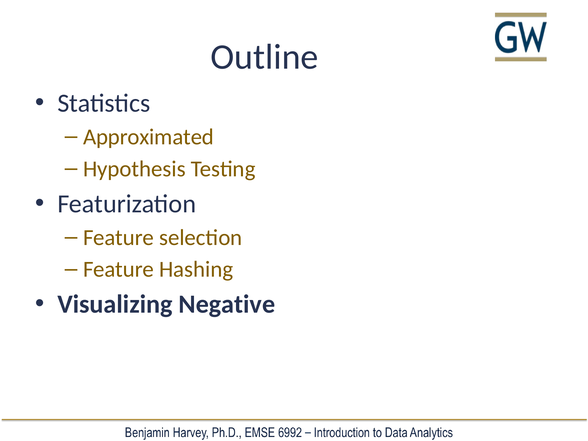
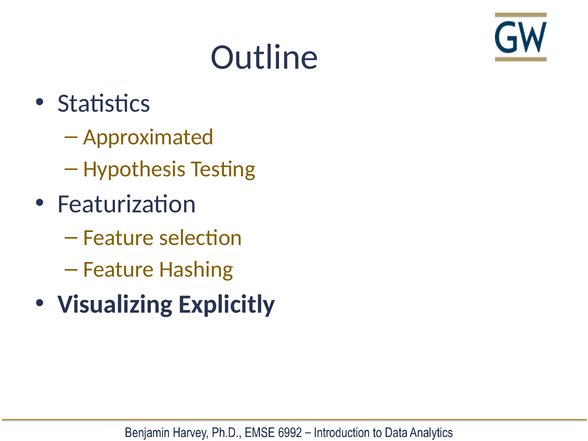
Negative: Negative -> Explicitly
